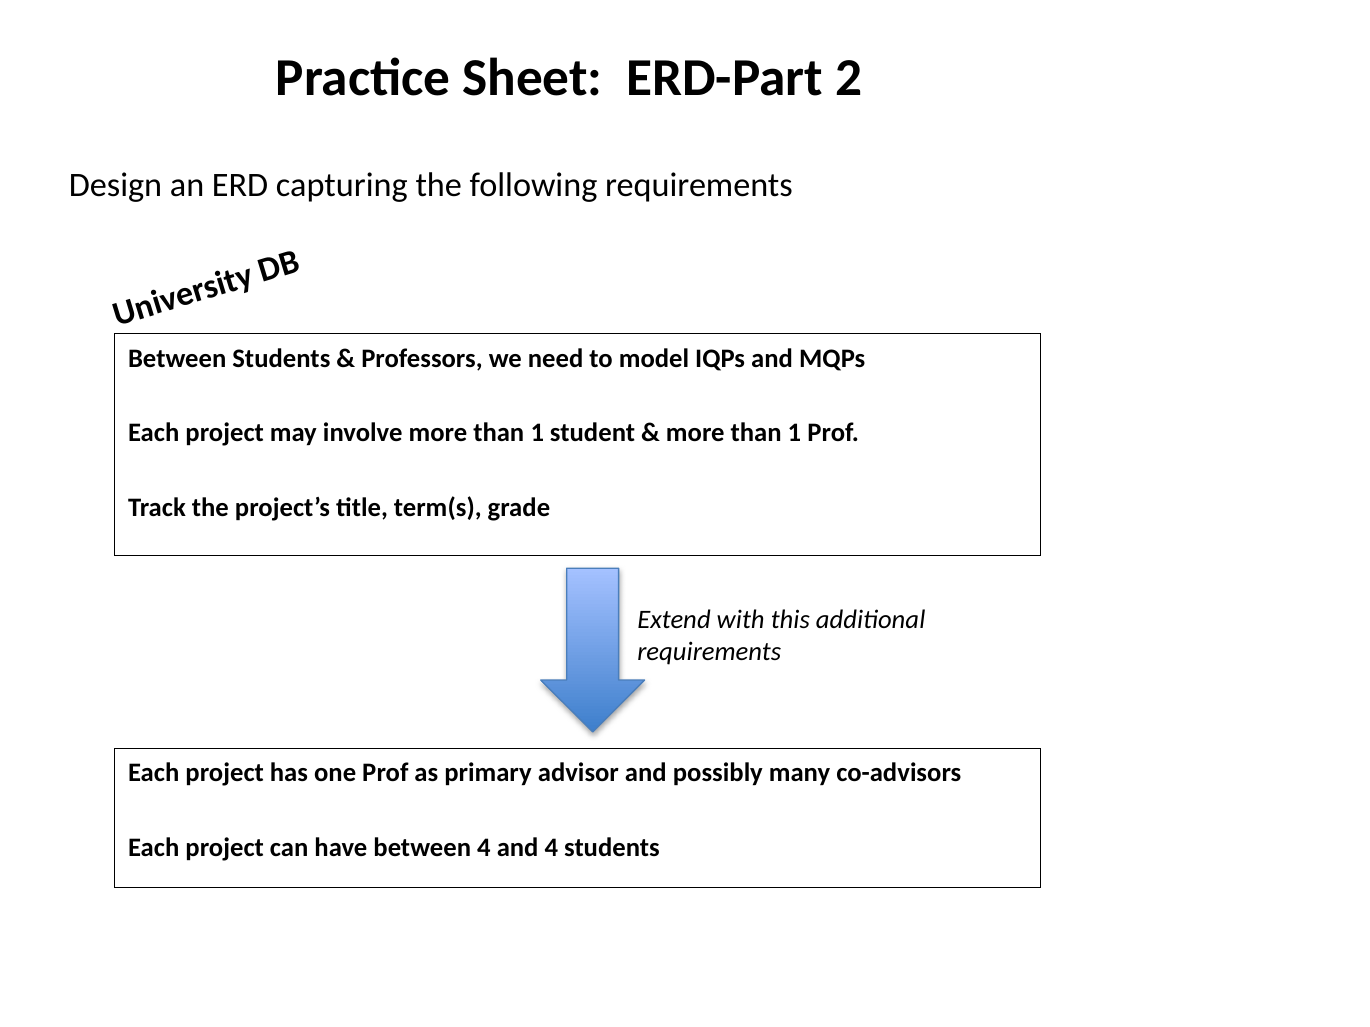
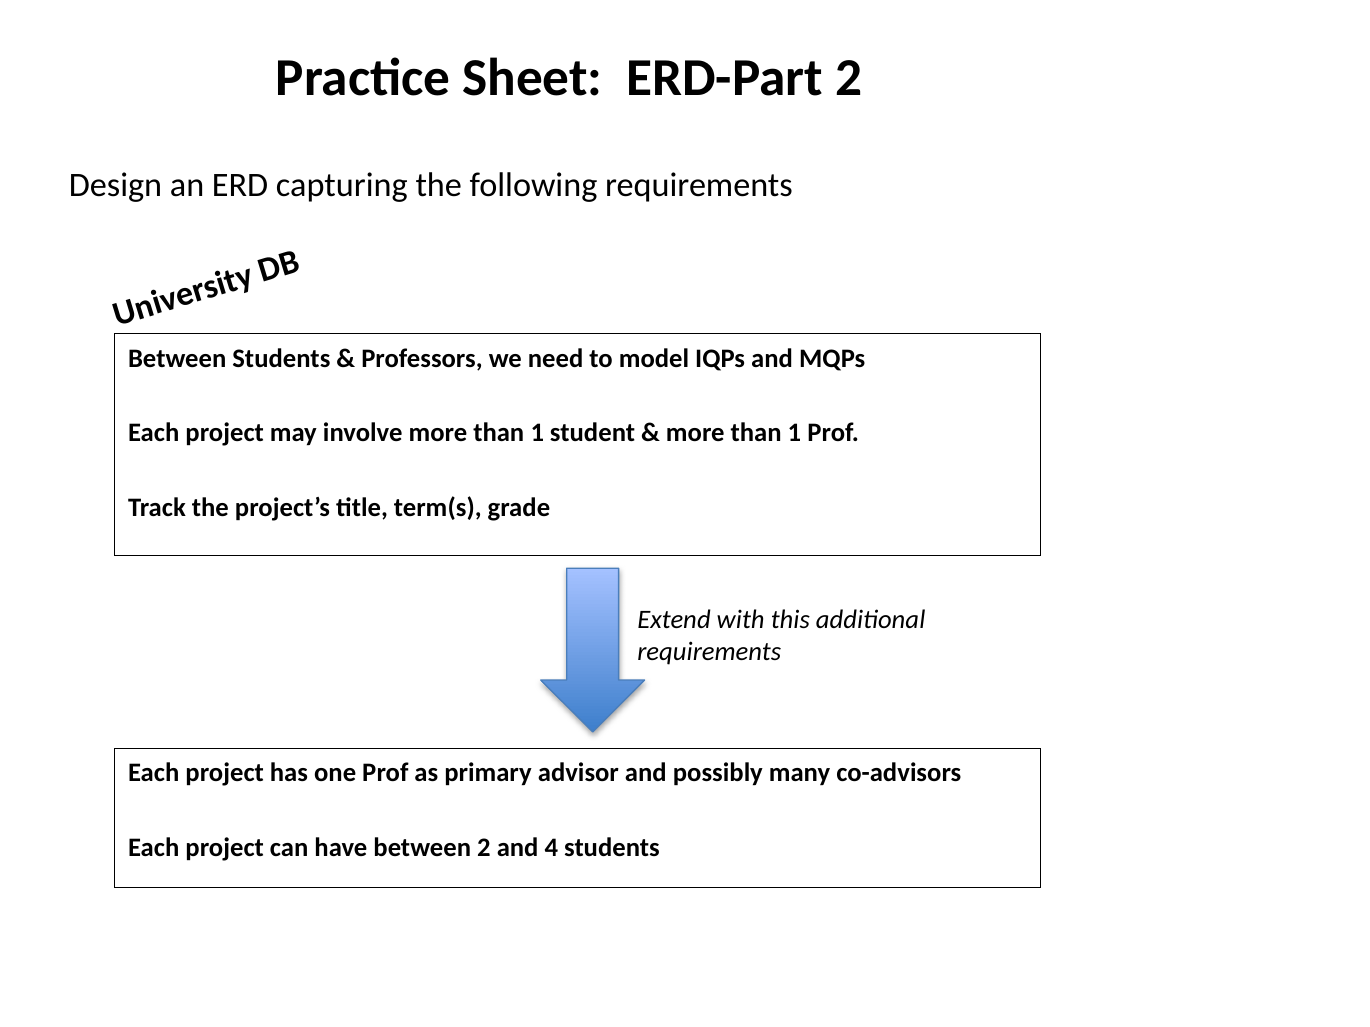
between 4: 4 -> 2
